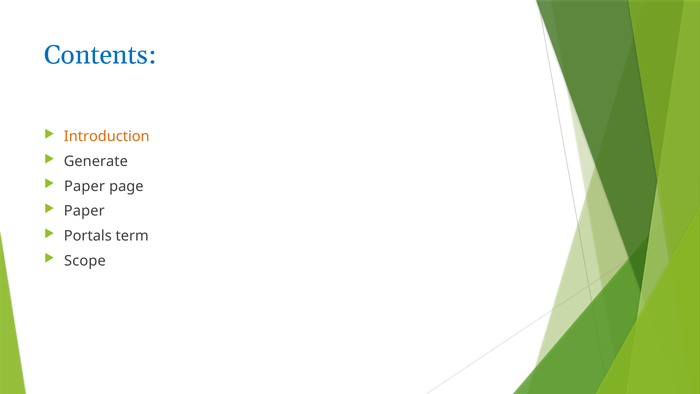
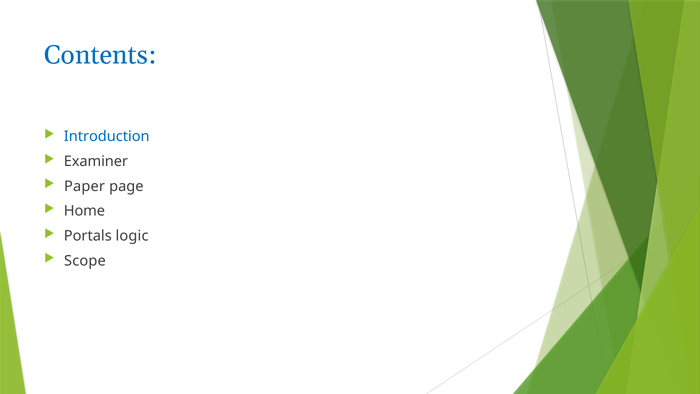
Introduction colour: orange -> blue
Generate: Generate -> Examiner
Paper at (84, 211): Paper -> Home
term: term -> logic
